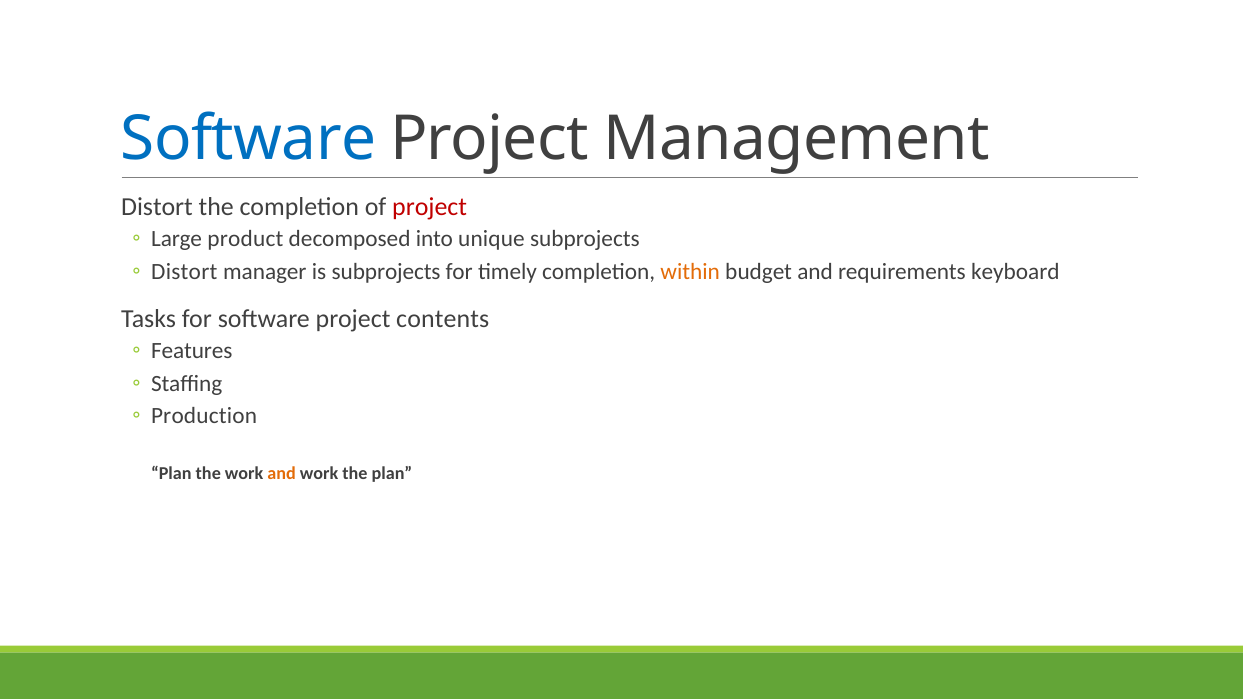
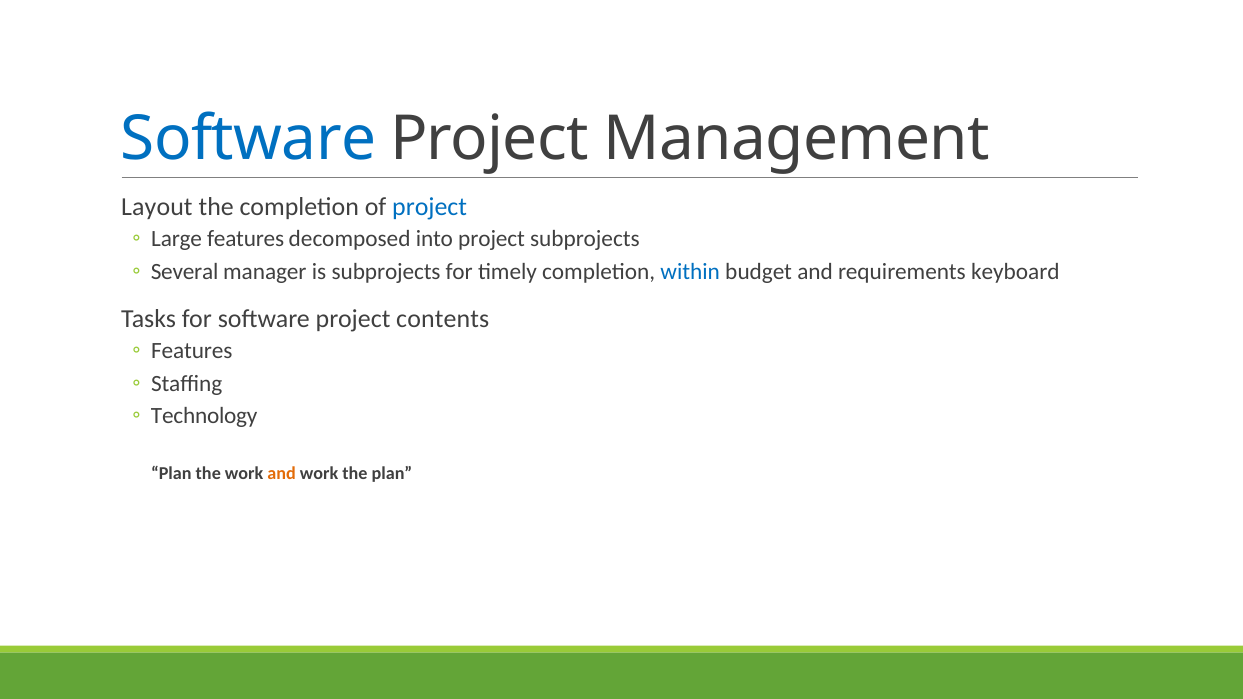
Distort at (157, 207): Distort -> Layout
project at (430, 207) colour: red -> blue
Large product: product -> features
into unique: unique -> project
Distort at (184, 271): Distort -> Several
within colour: orange -> blue
Production: Production -> Technology
